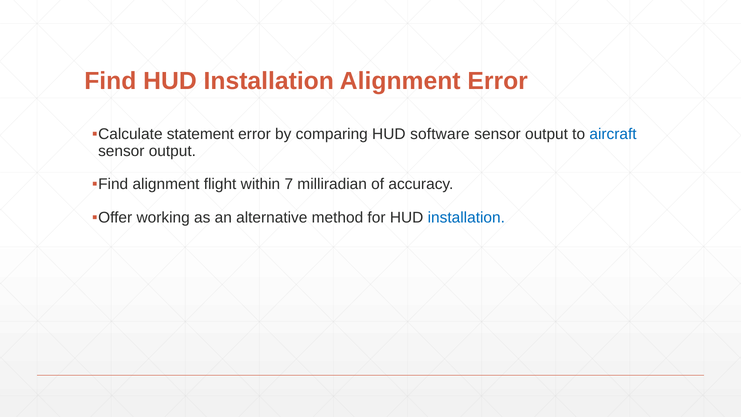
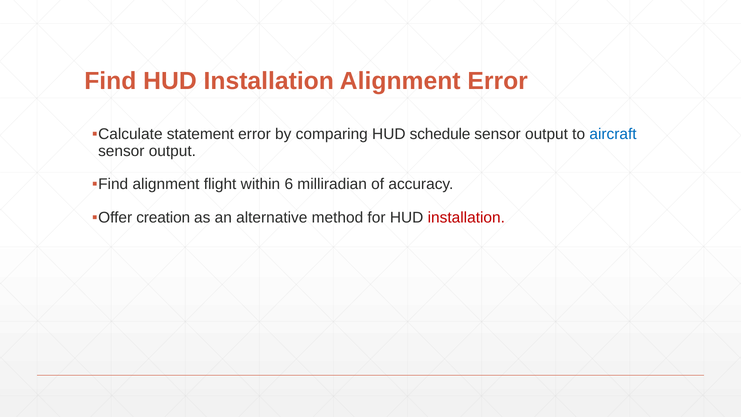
software: software -> schedule
7: 7 -> 6
working: working -> creation
installation at (466, 218) colour: blue -> red
